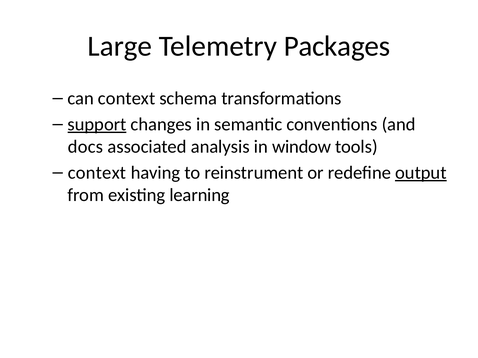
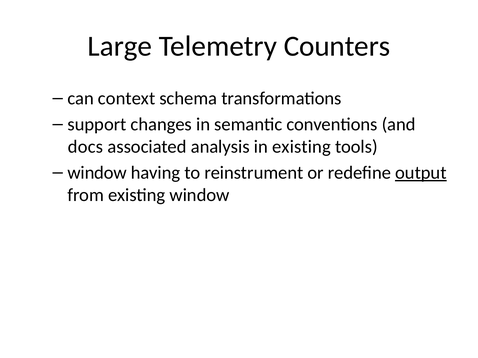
Packages: Packages -> Counters
support underline: present -> none
in window: window -> existing
context at (97, 173): context -> window
existing learning: learning -> window
